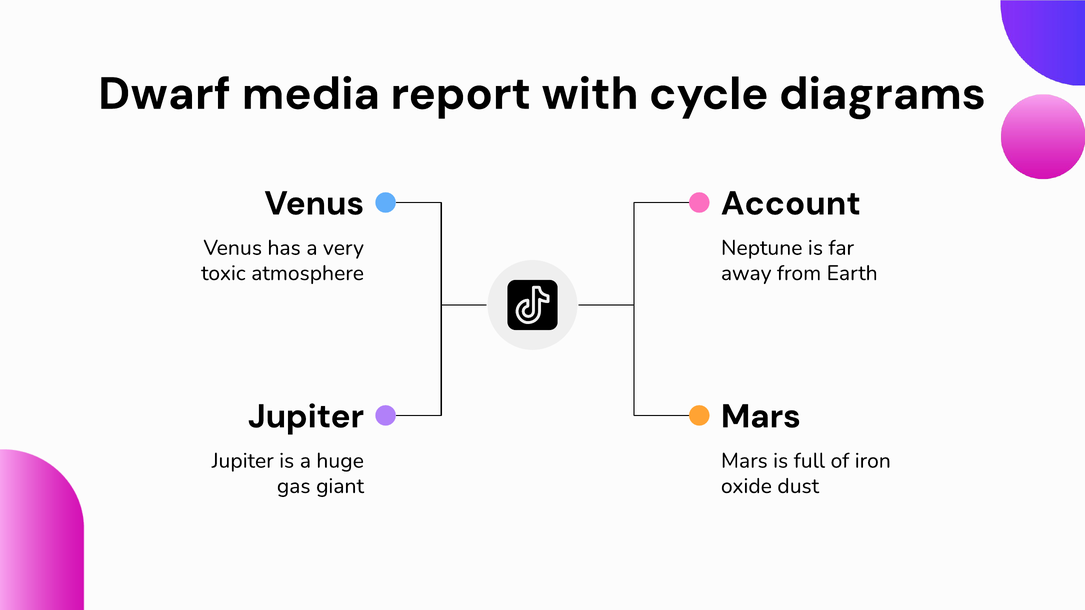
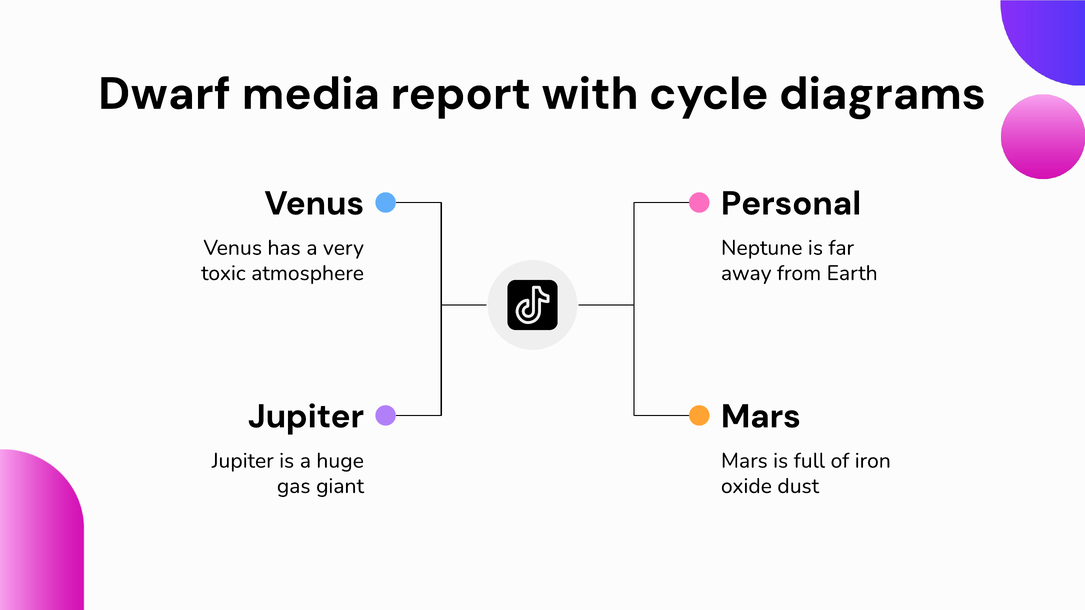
Account: Account -> Personal
